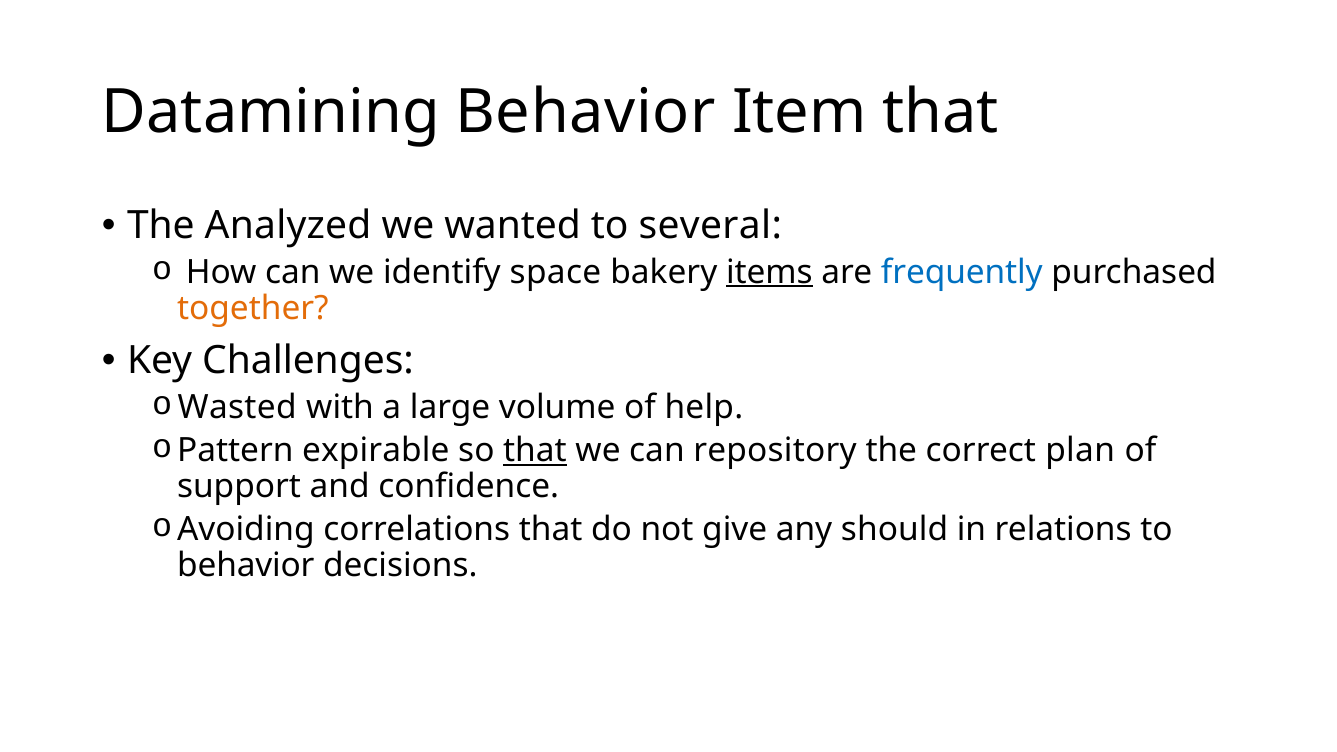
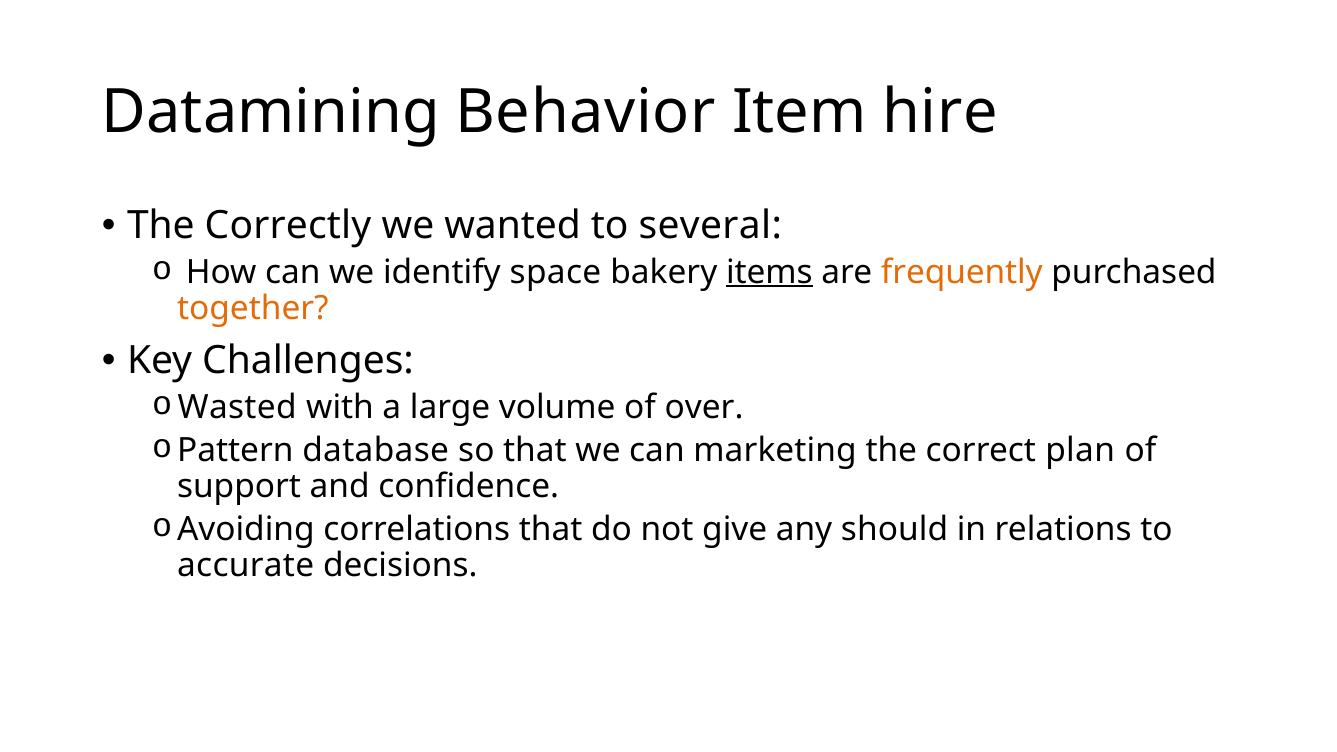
Item that: that -> hire
Analyzed: Analyzed -> Correctly
frequently colour: blue -> orange
help: help -> over
expirable: expirable -> database
that at (535, 450) underline: present -> none
repository: repository -> marketing
behavior at (246, 565): behavior -> accurate
